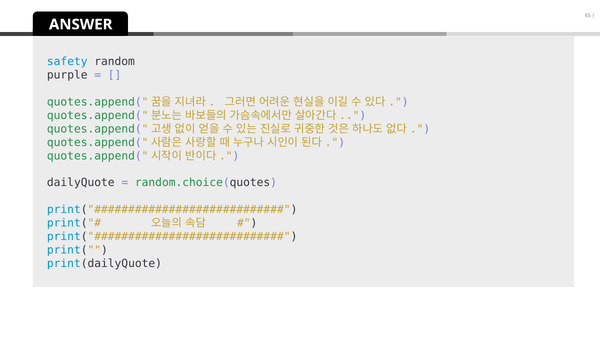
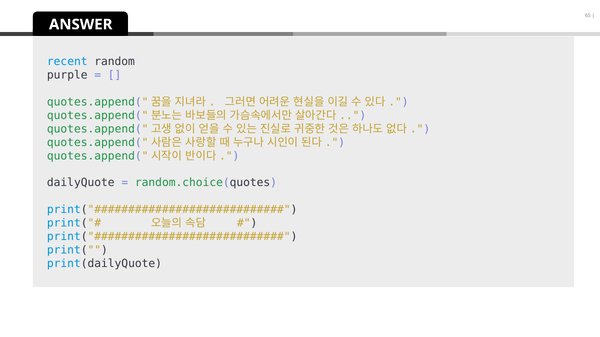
safety: safety -> recent
